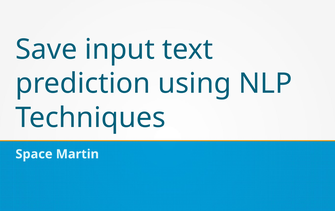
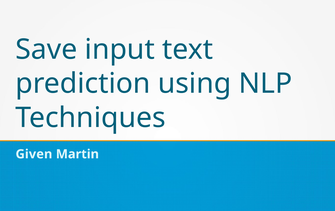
Space: Space -> Given
